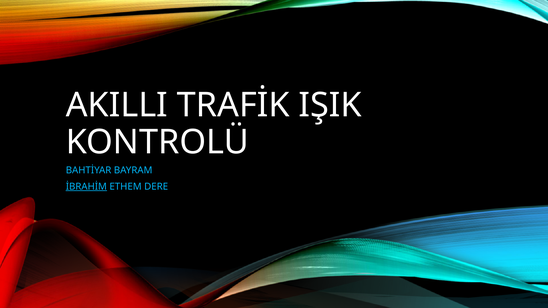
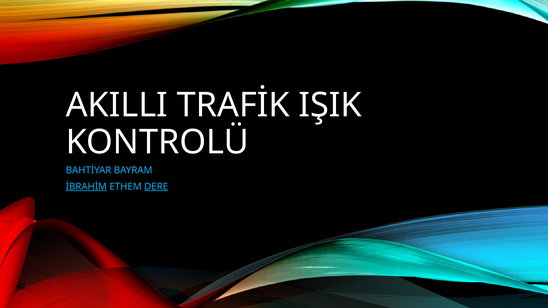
DERE underline: none -> present
